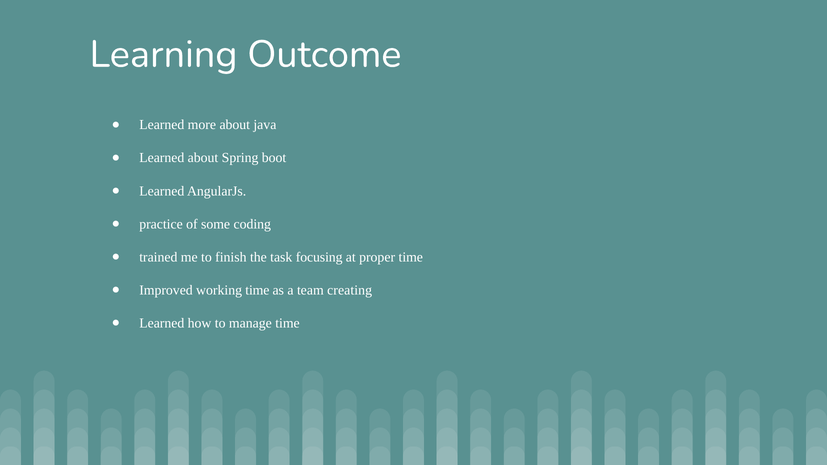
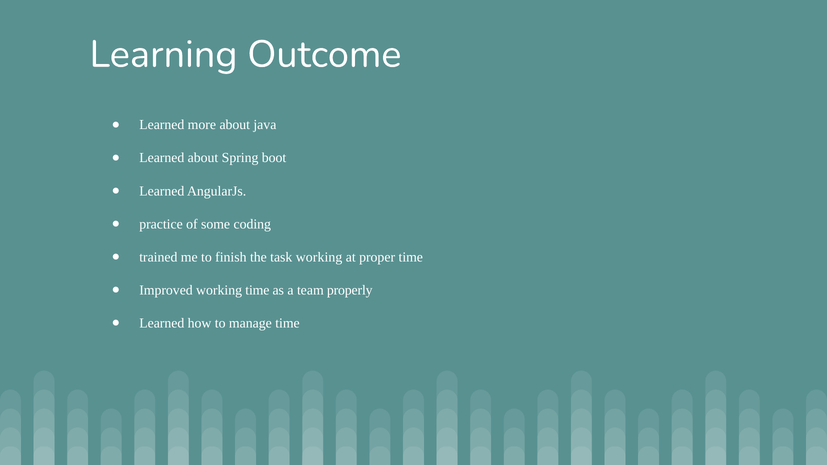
task focusing: focusing -> working
creating: creating -> properly
